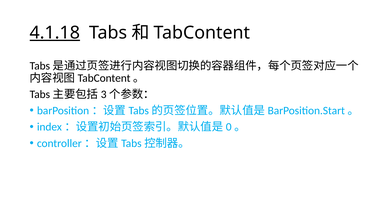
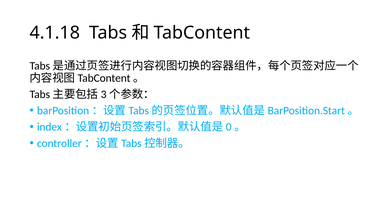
4.1.18 underline: present -> none
